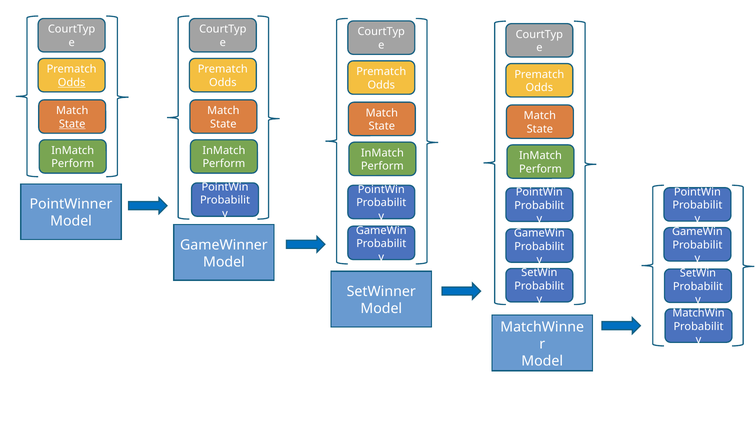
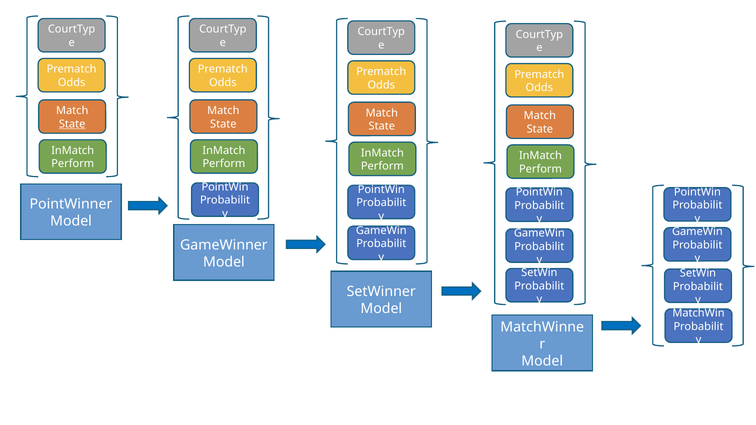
Odds at (72, 83) underline: present -> none
